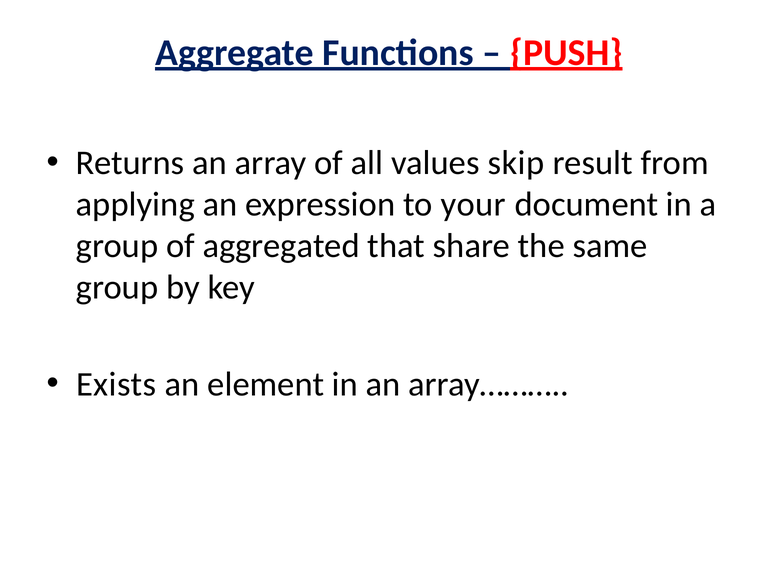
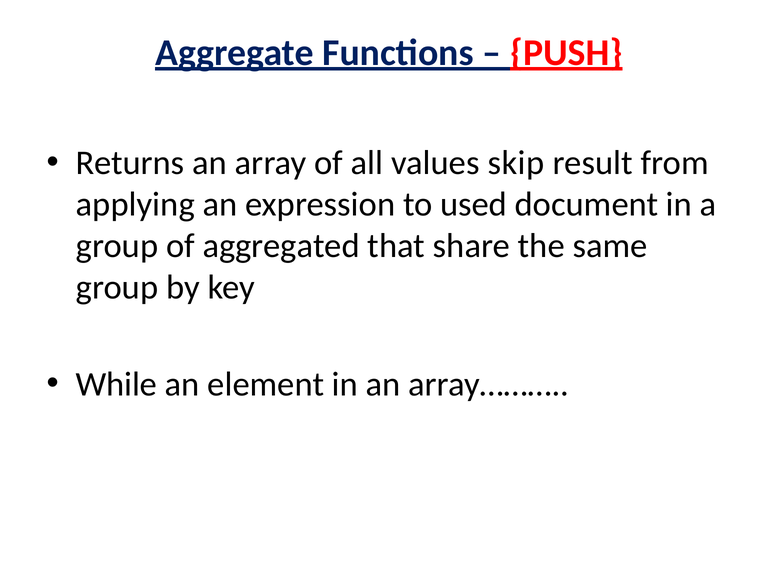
your: your -> used
Exists: Exists -> While
